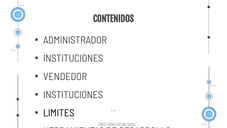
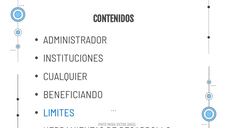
VENDEDOR: VENDEDOR -> CUALQUIER
INSTITUCIONES at (73, 95): INSTITUCIONES -> BENEFICIANDO
LIMITES colour: black -> blue
